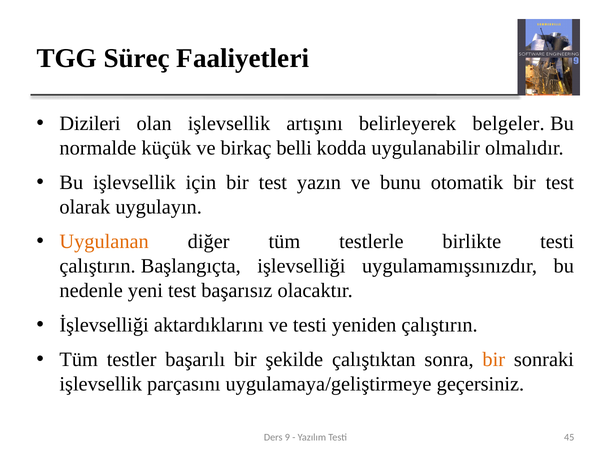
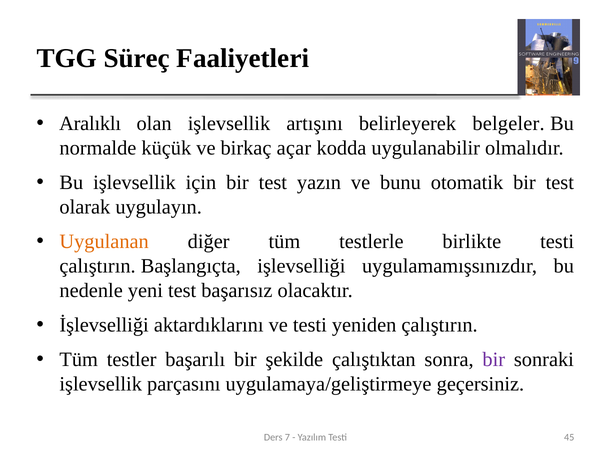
Dizileri: Dizileri -> Aralıklı
belli: belli -> açar
bir at (494, 360) colour: orange -> purple
9: 9 -> 7
